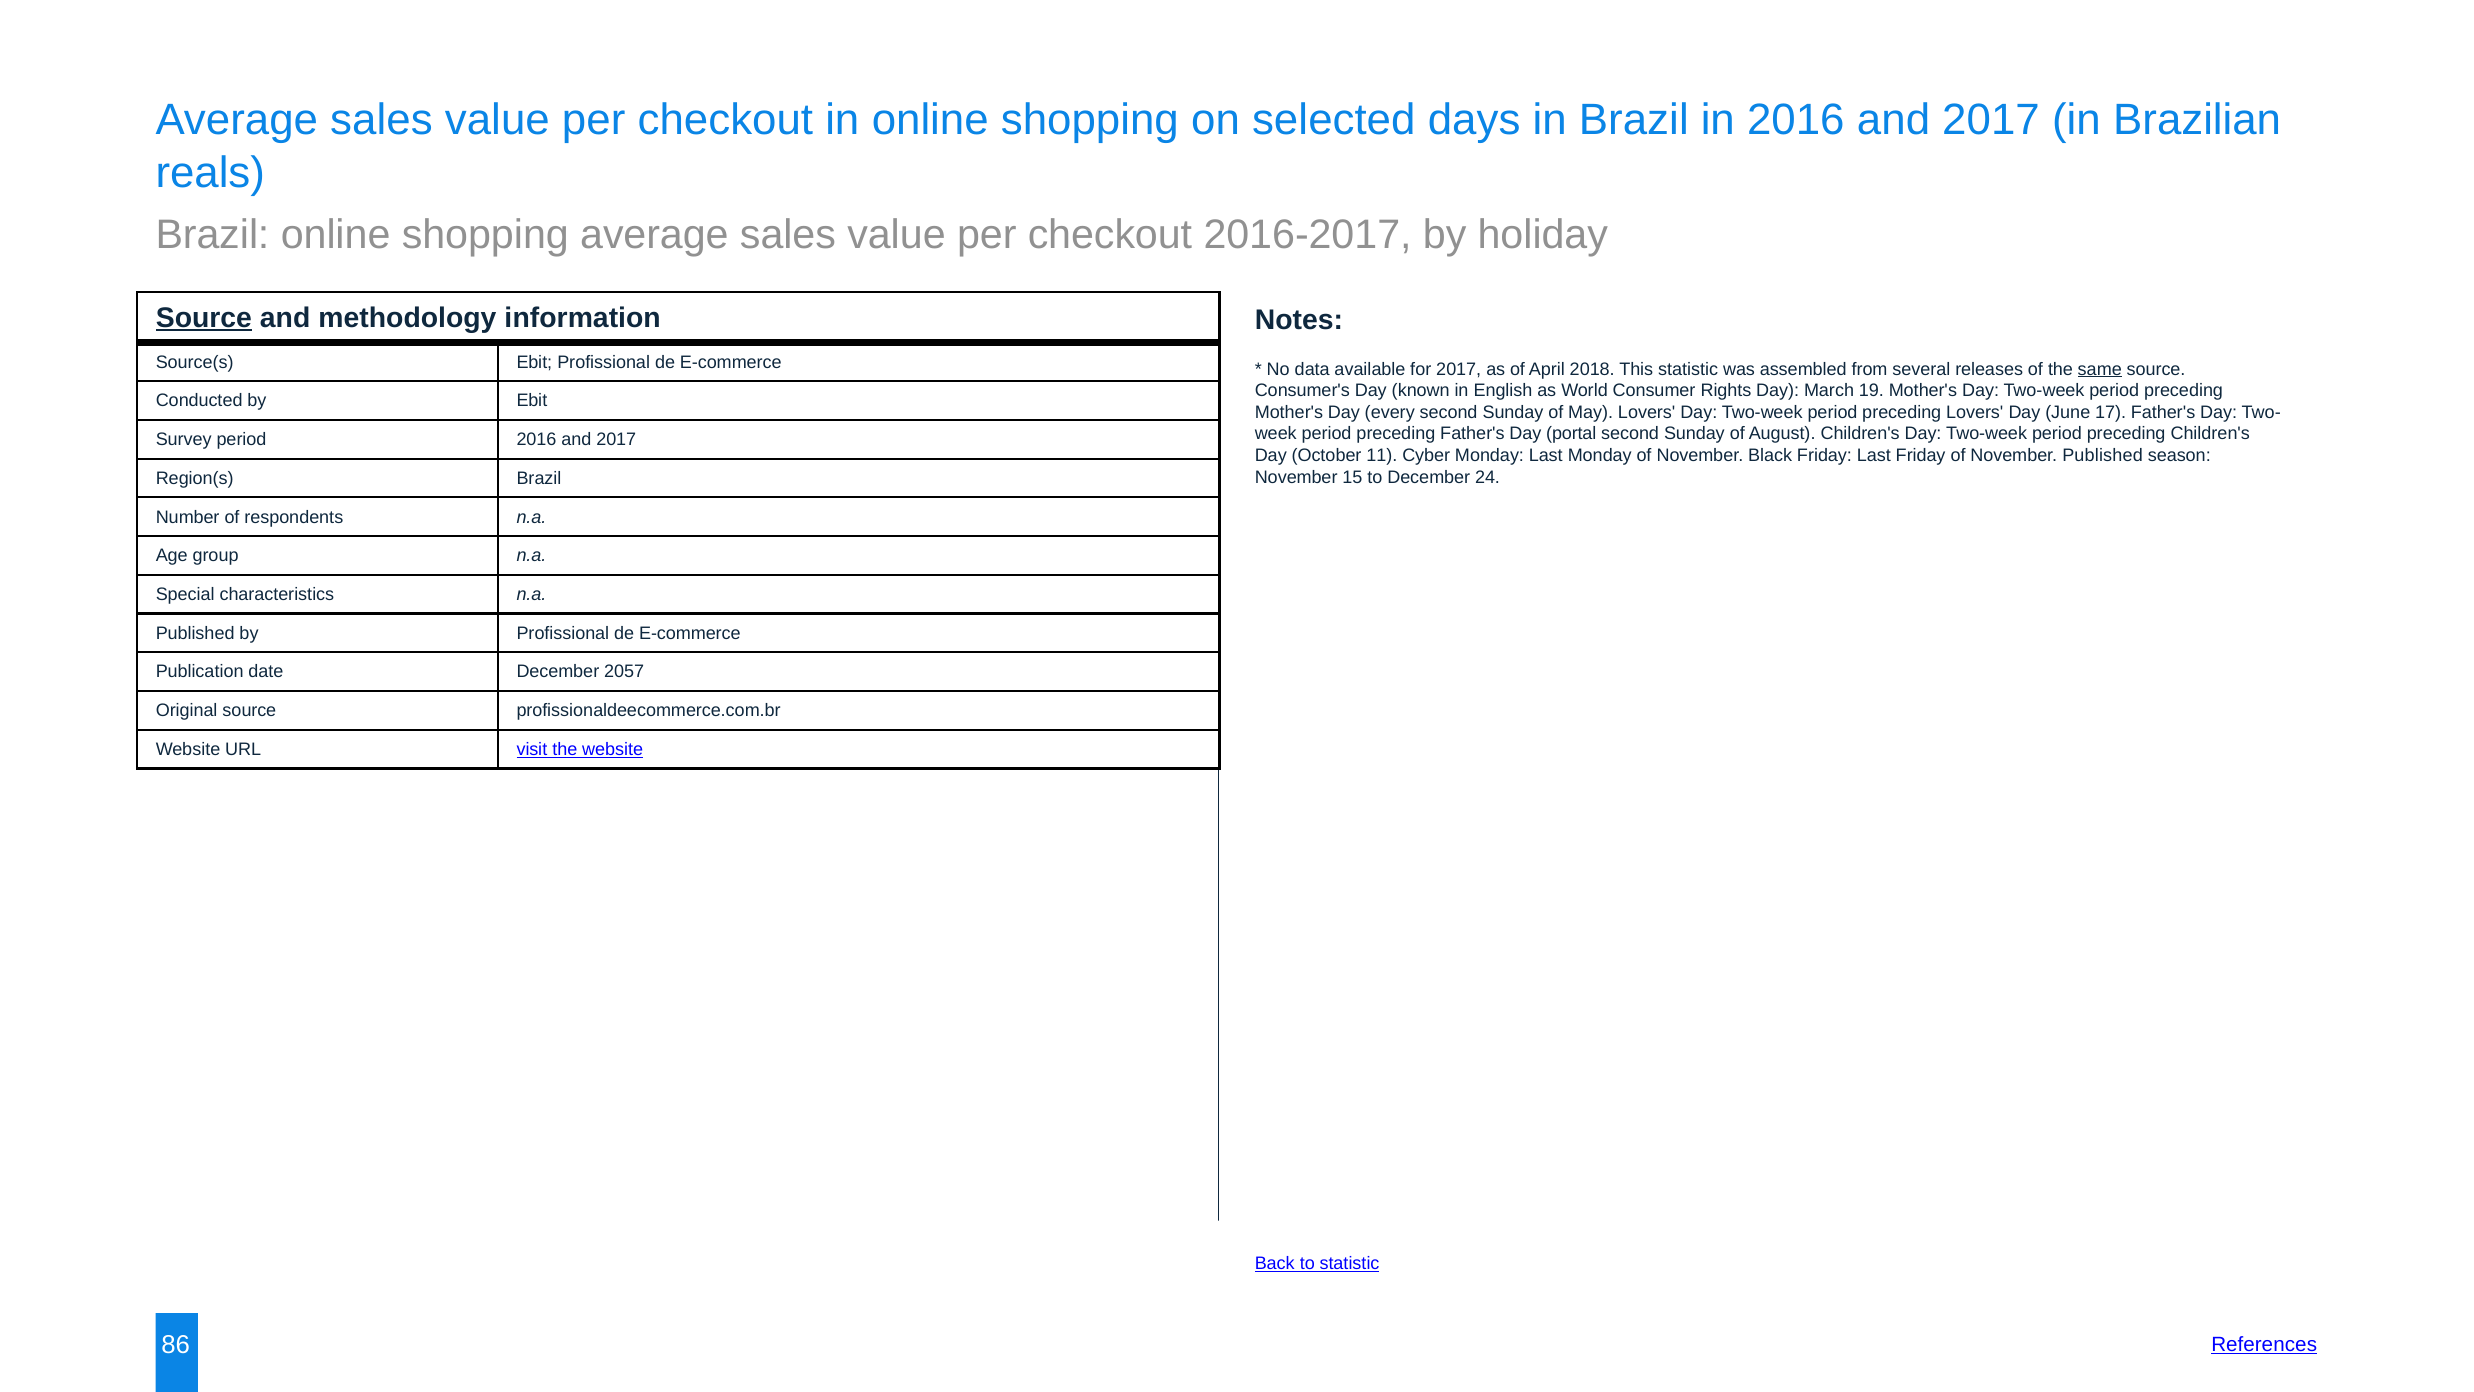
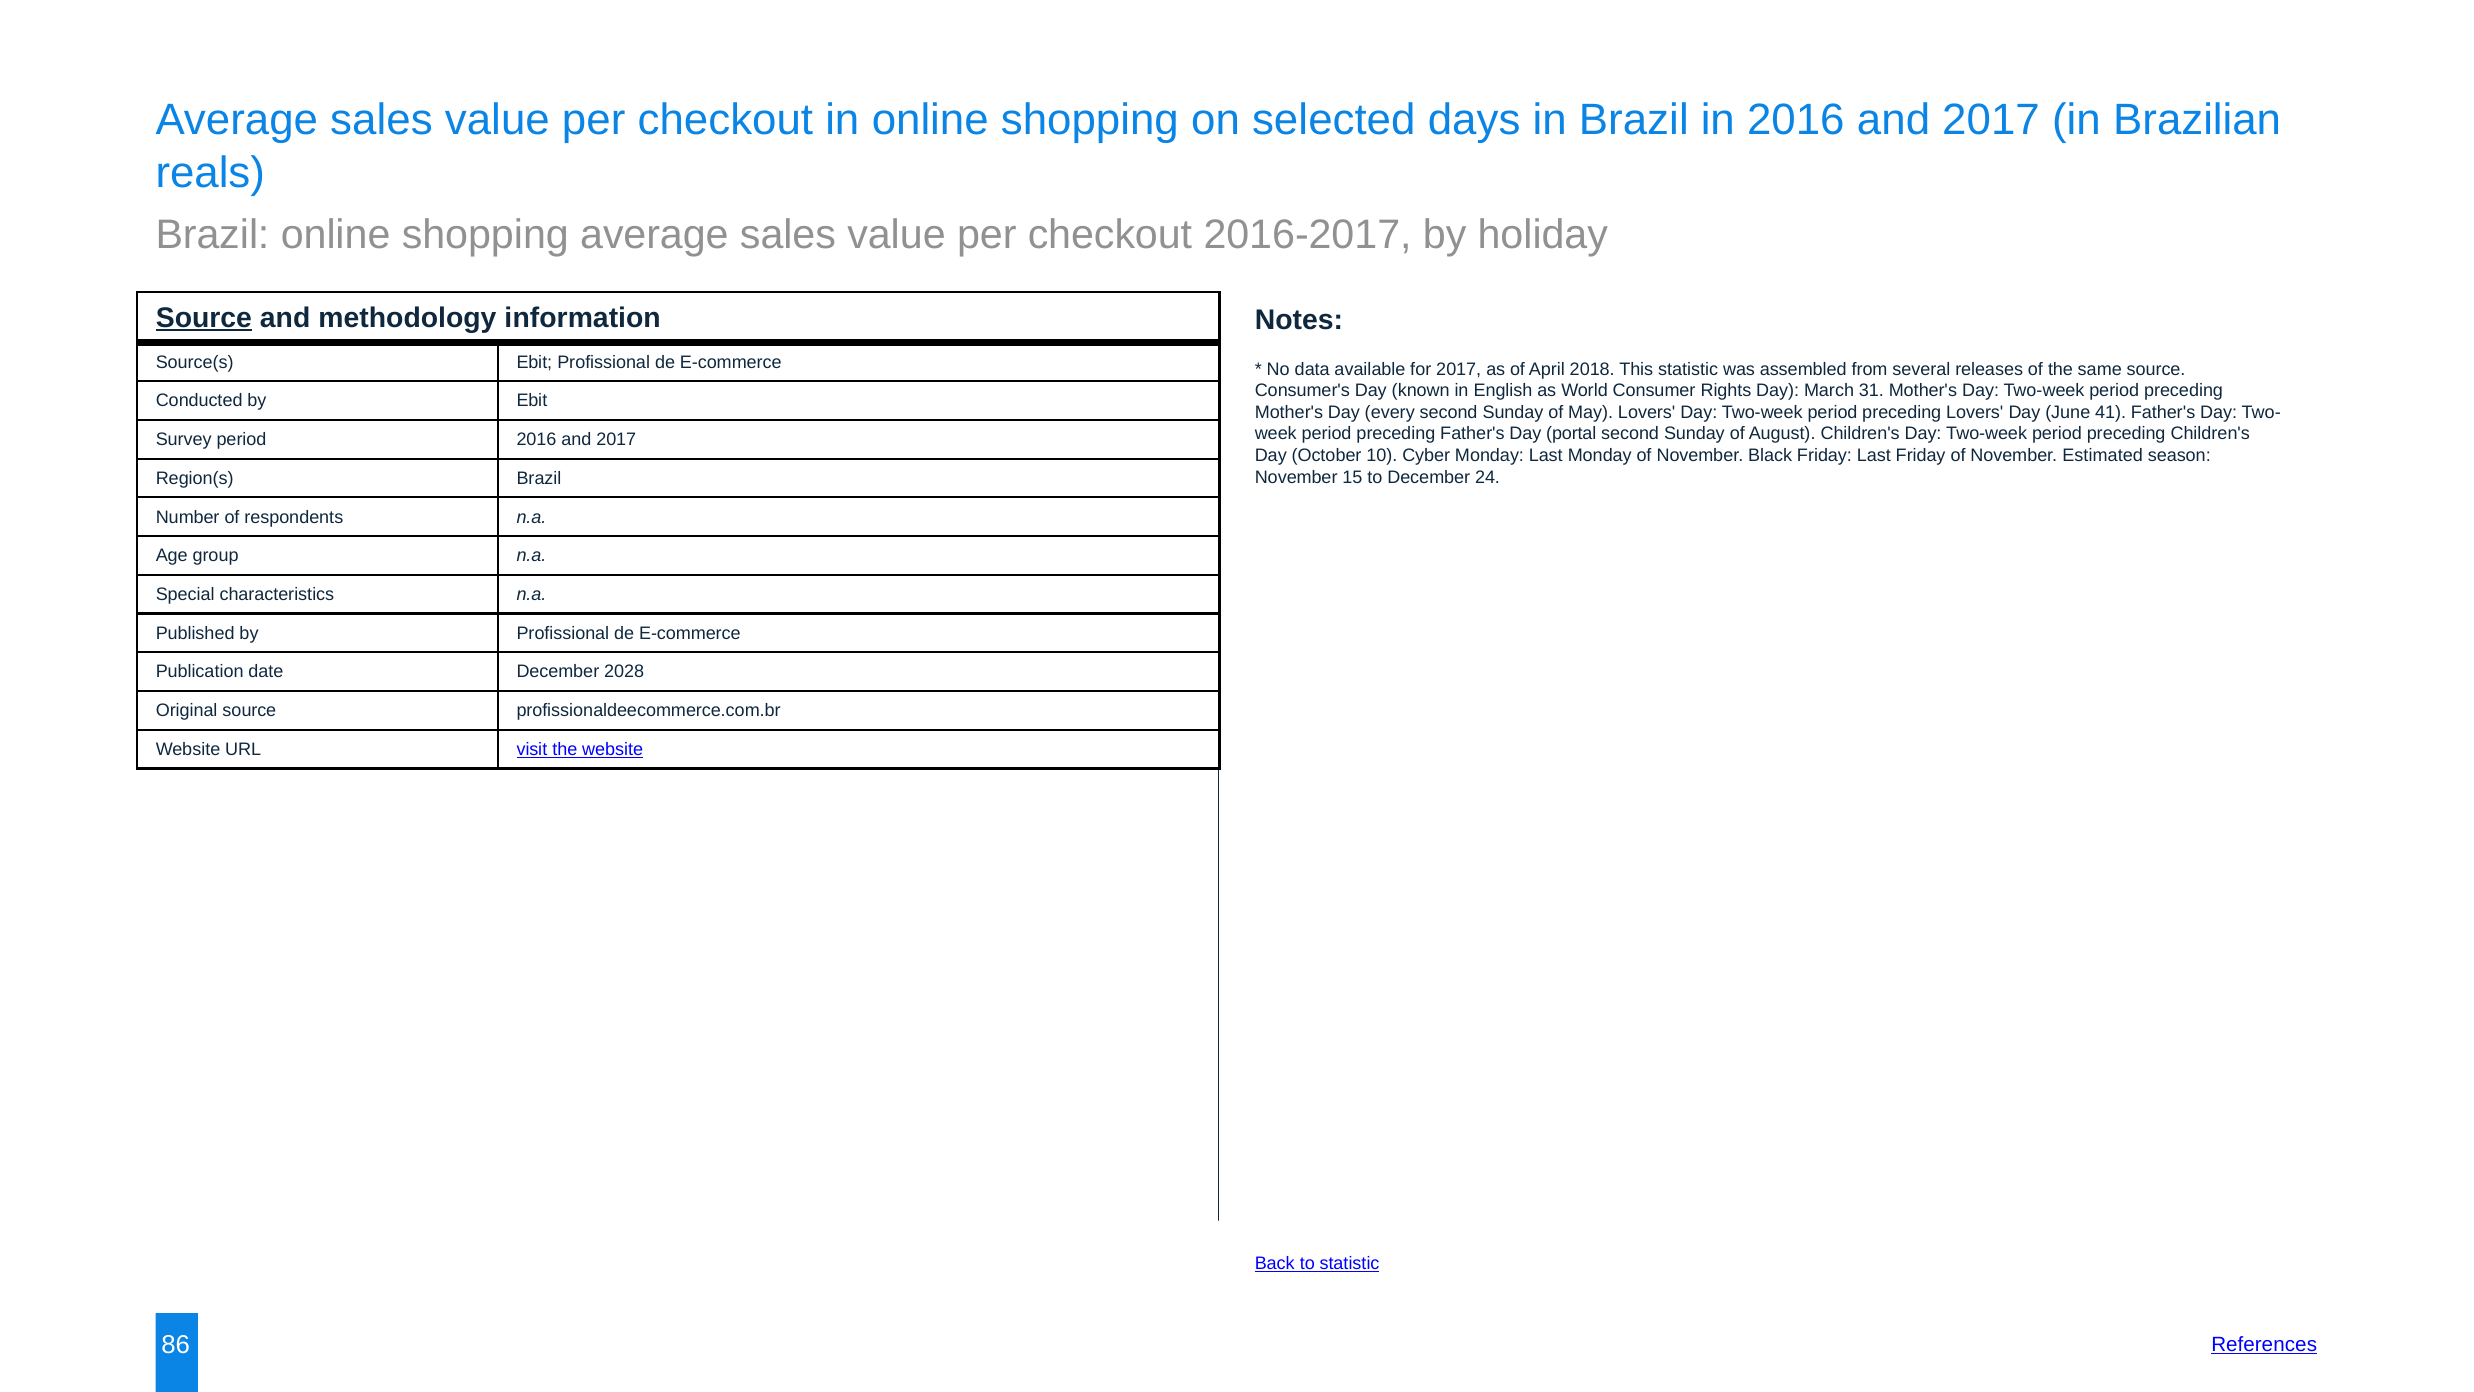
same underline: present -> none
19: 19 -> 31
17: 17 -> 41
11: 11 -> 10
November Published: Published -> Estimated
2057: 2057 -> 2028
